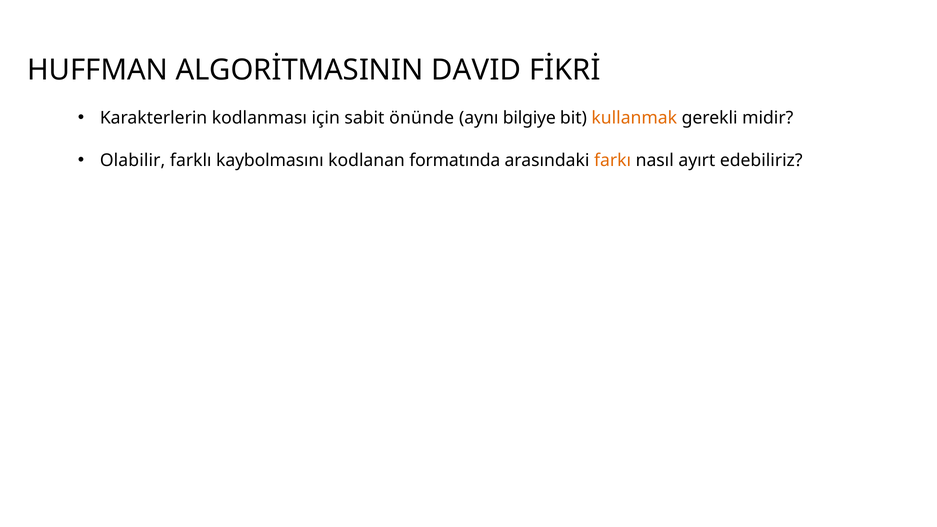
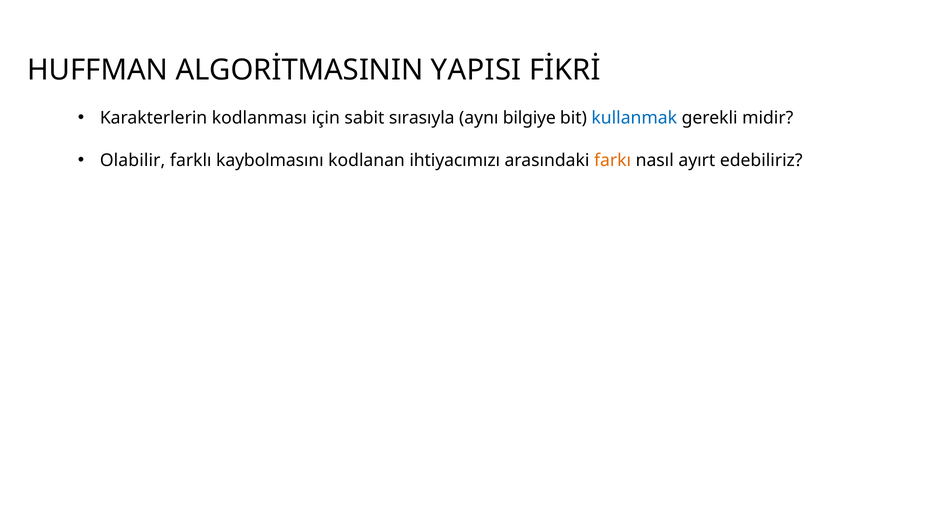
DAVID: DAVID -> YAPISI
önünde: önünde -> sırasıyla
kullanmak colour: orange -> blue
formatında: formatında -> ihtiyacımızı
